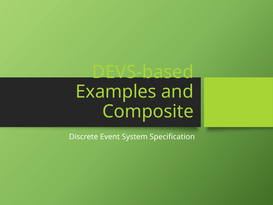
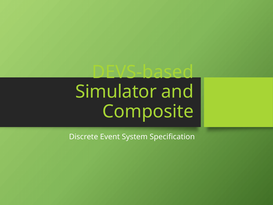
Examples: Examples -> Simulator
